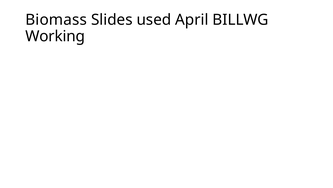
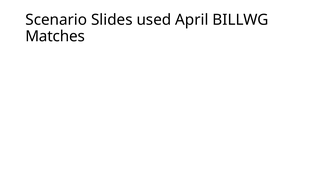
Biomass: Biomass -> Scenario
Working: Working -> Matches
